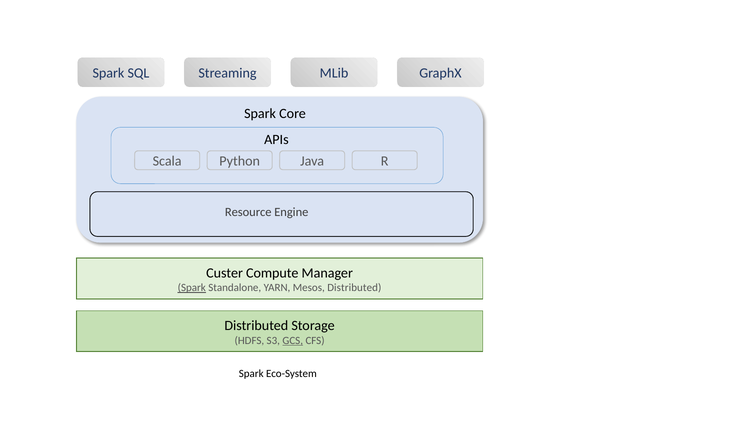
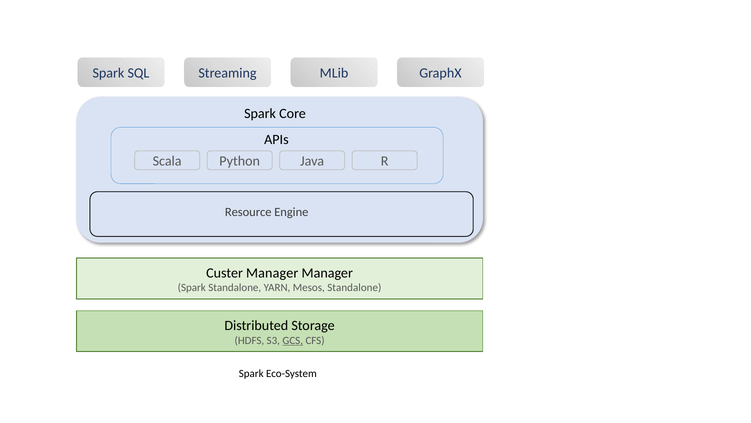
Custer Compute: Compute -> Manager
Spark at (192, 287) underline: present -> none
Mesos Distributed: Distributed -> Standalone
